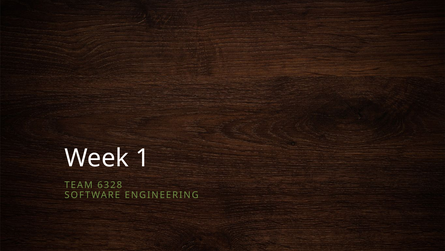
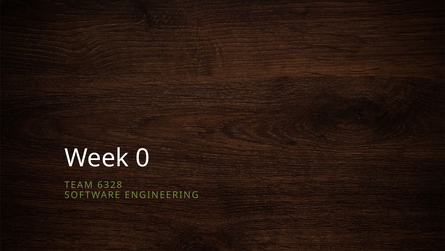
1: 1 -> 0
